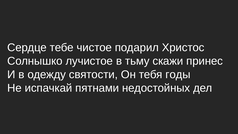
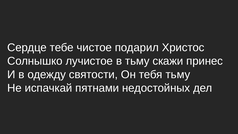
тебя годы: годы -> тьму
